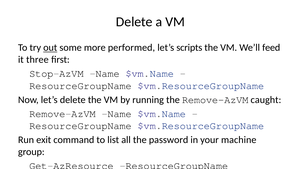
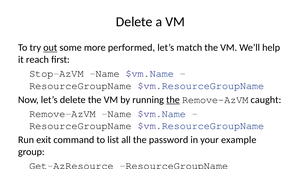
scripts: scripts -> match
feed: feed -> help
three: three -> reach
the at (173, 100) underline: none -> present
machine: machine -> example
